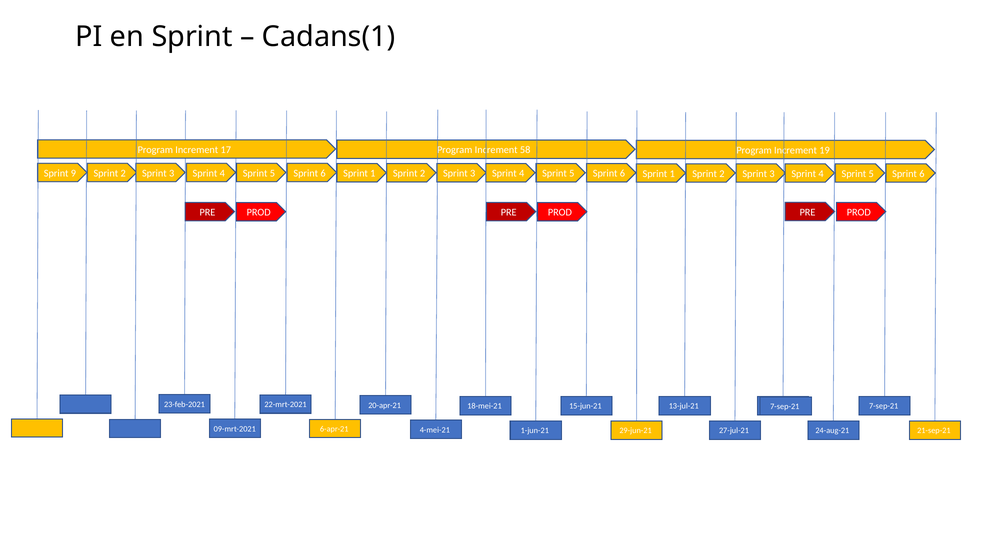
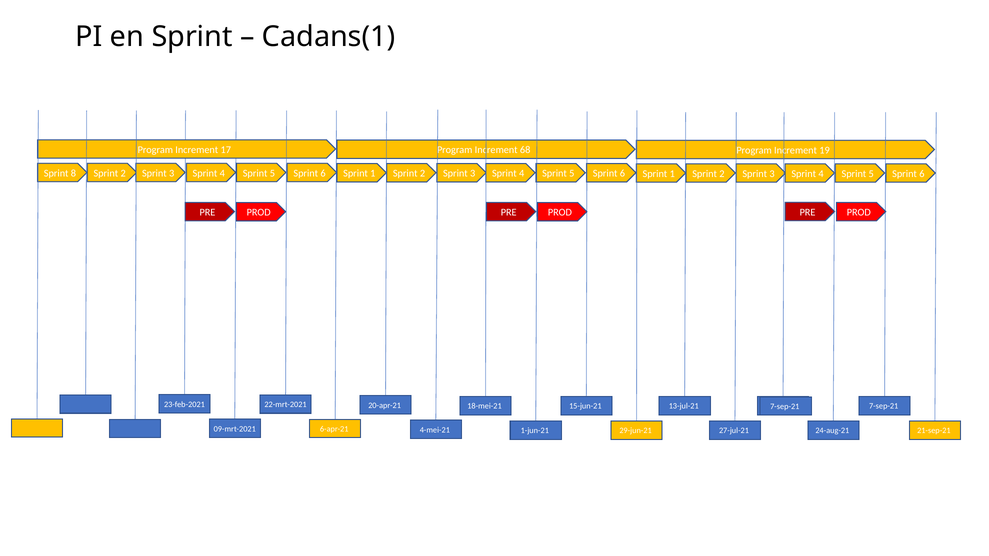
58: 58 -> 68
9: 9 -> 8
